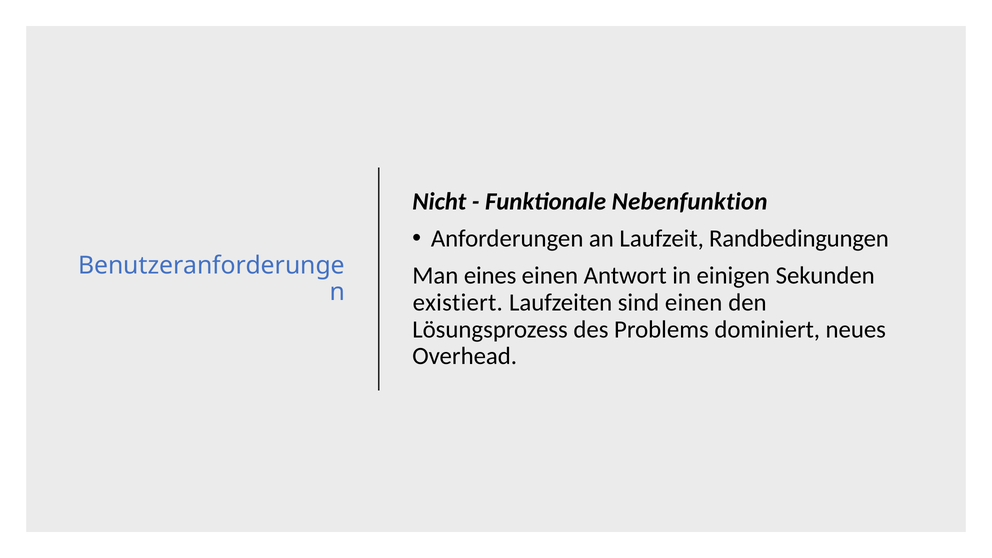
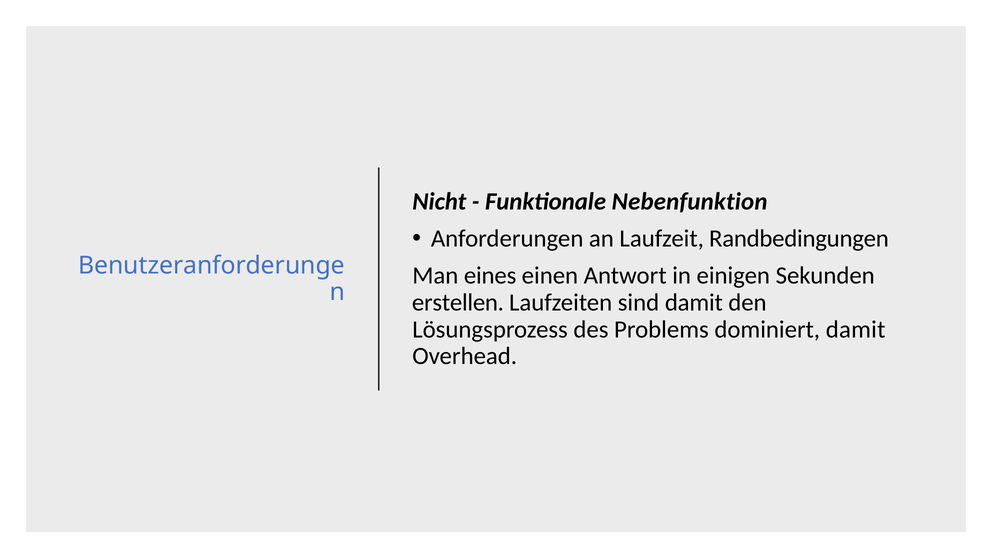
existiert: existiert -> erstellen
sind einen: einen -> damit
dominiert neues: neues -> damit
